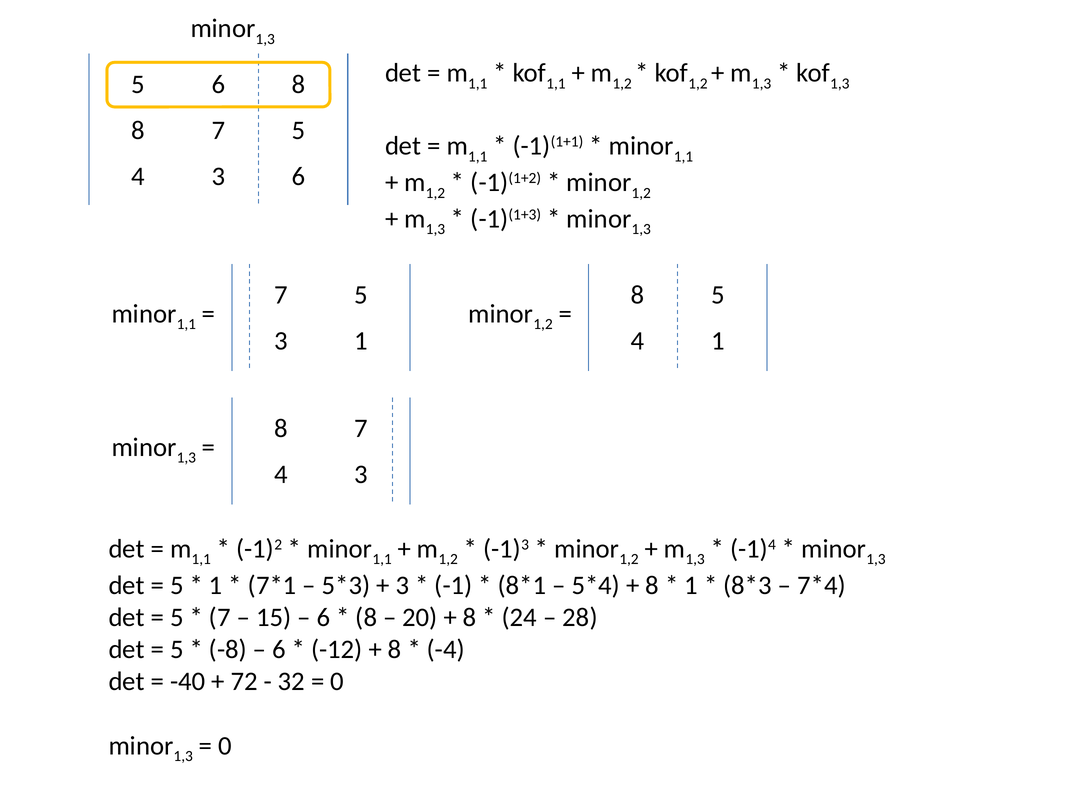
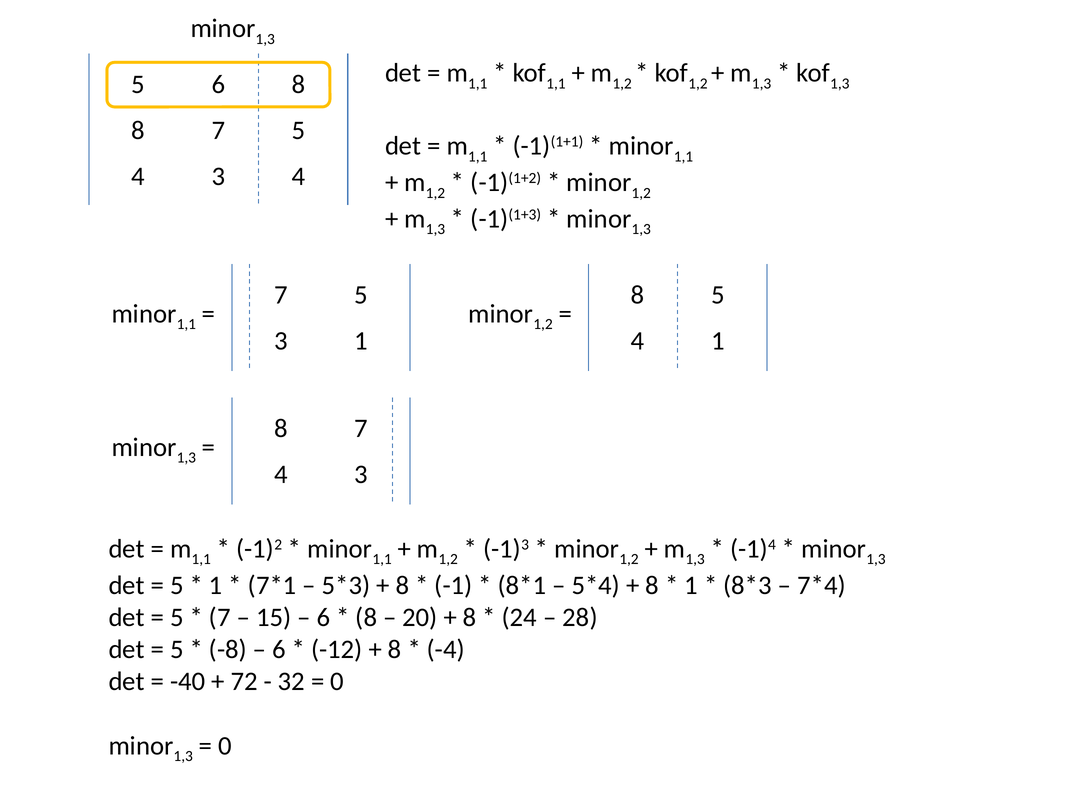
3 6: 6 -> 4
3 at (402, 586): 3 -> 8
